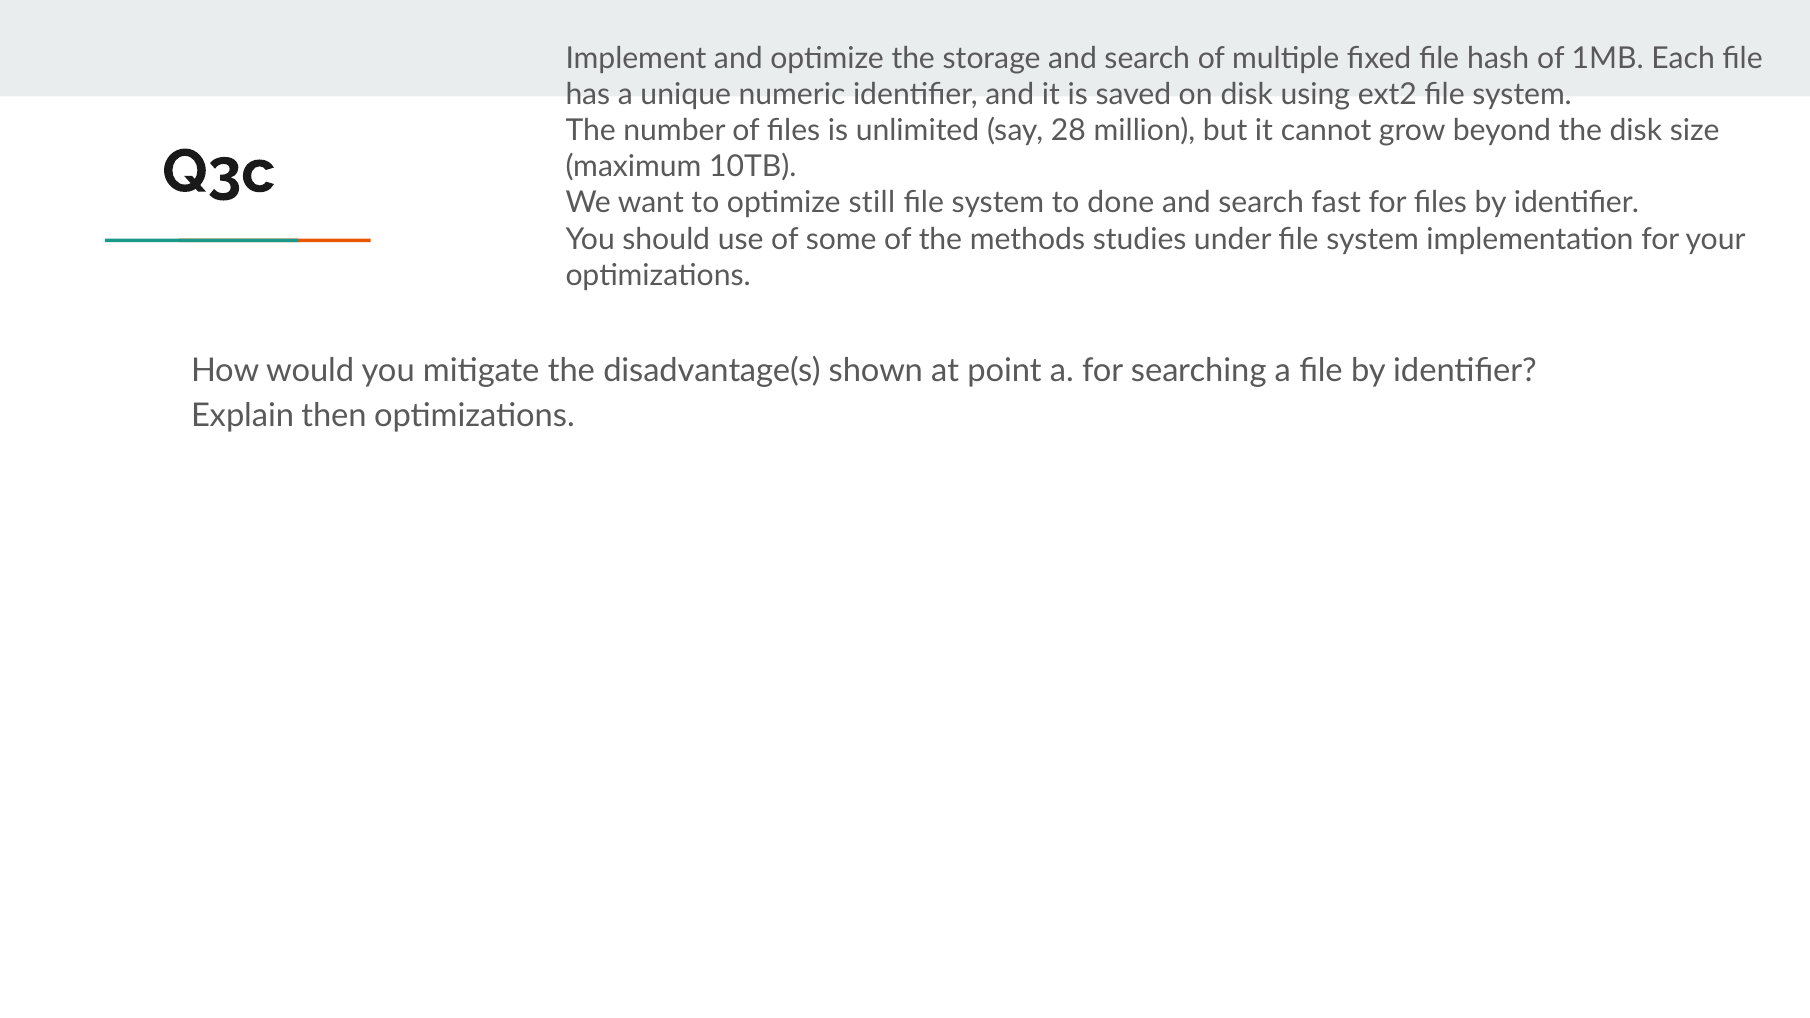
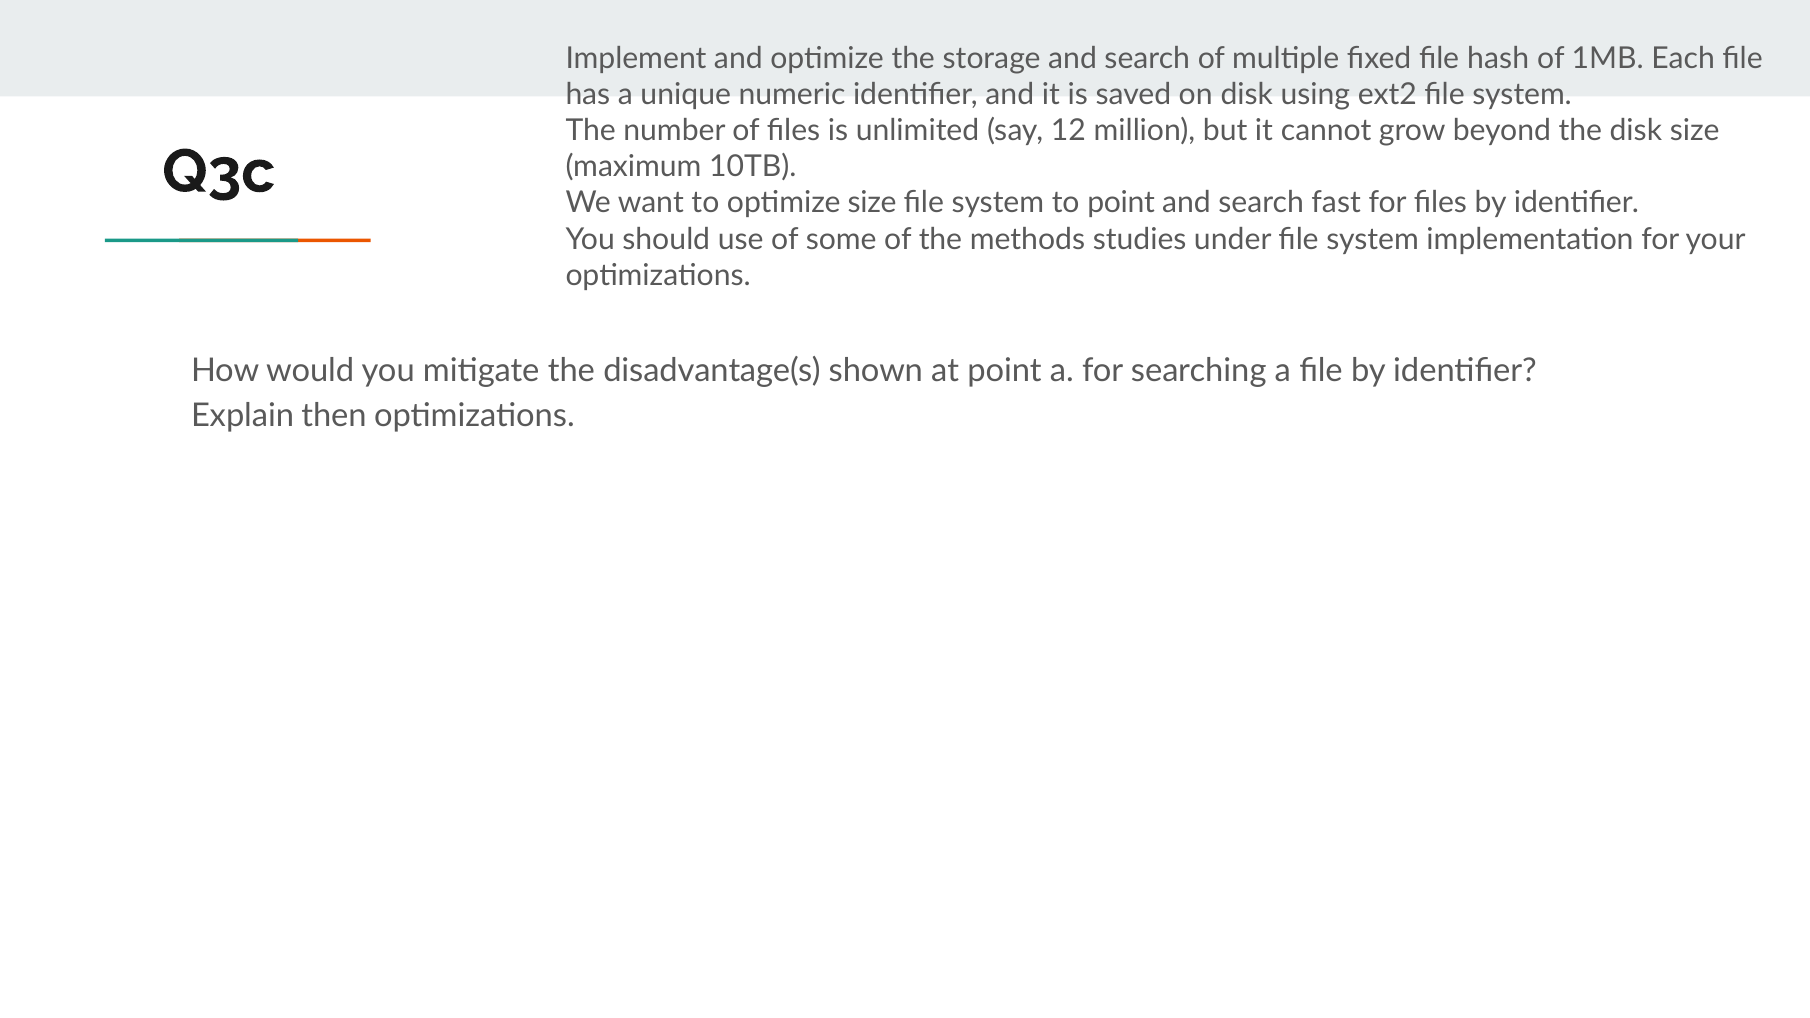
28: 28 -> 12
optimize still: still -> size
to done: done -> point
